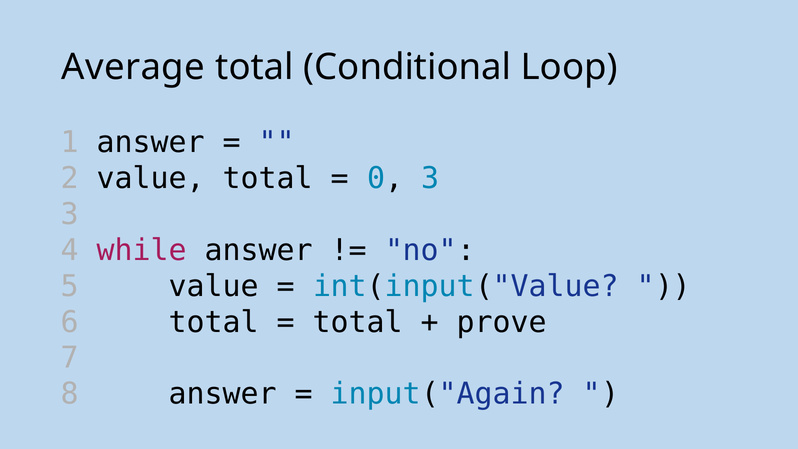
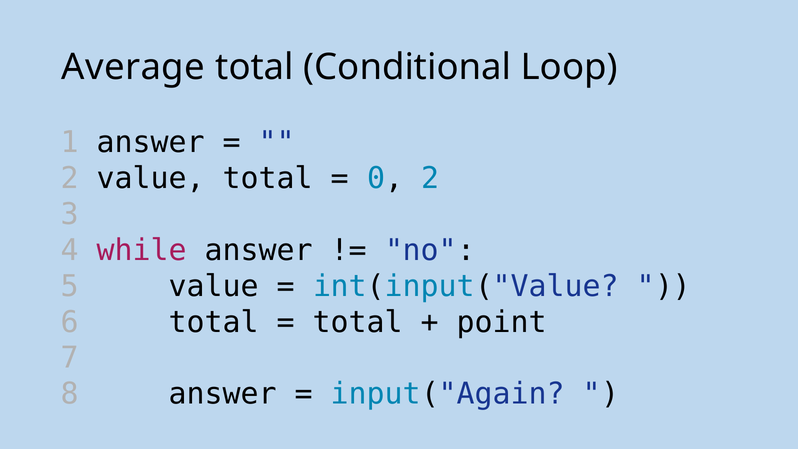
0 3: 3 -> 2
prove: prove -> point
